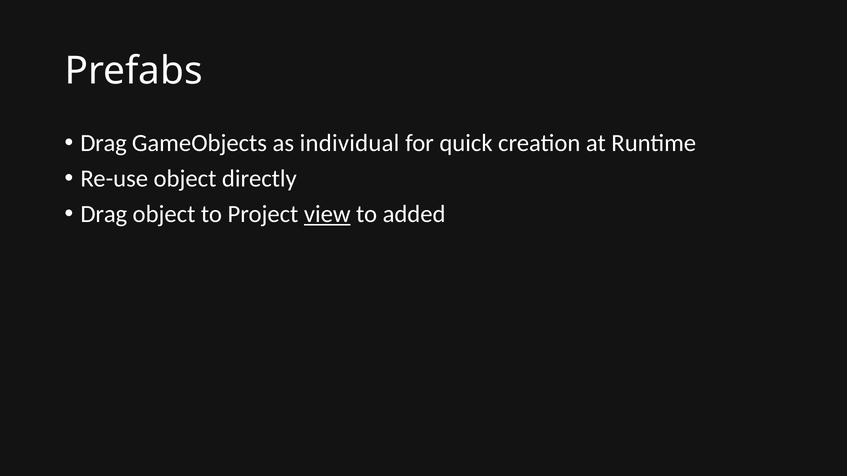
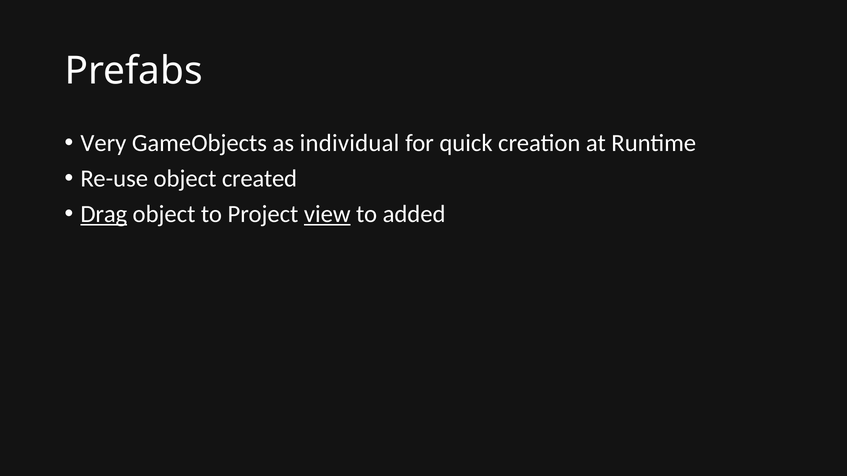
Drag at (104, 143): Drag -> Very
directly: directly -> created
Drag at (104, 214) underline: none -> present
